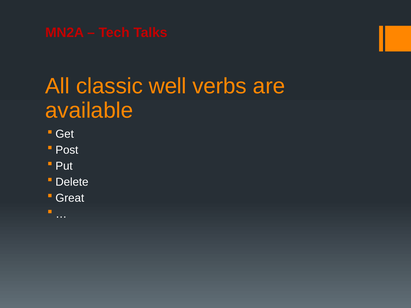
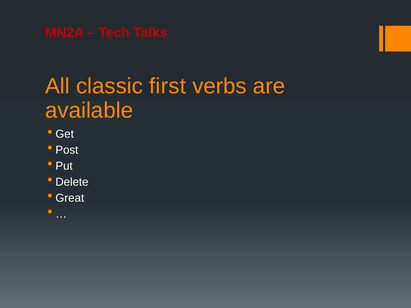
well: well -> first
